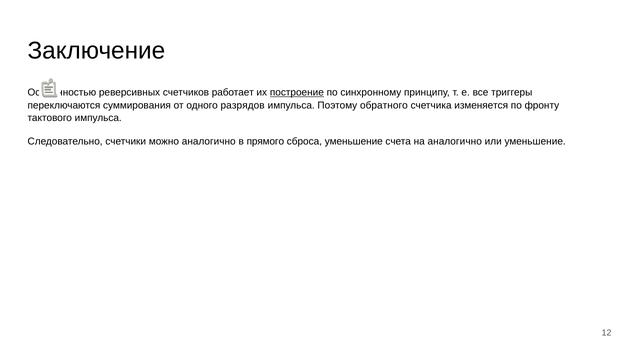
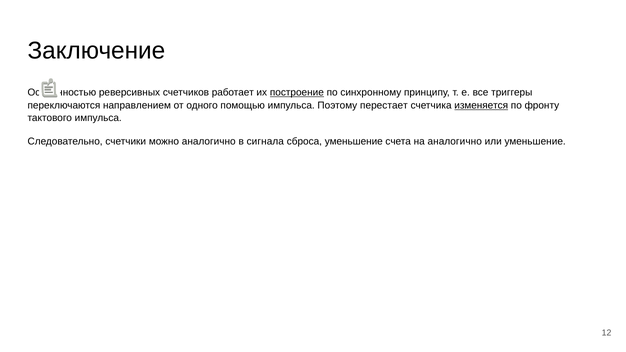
суммирования: суммирования -> направлением
разрядов: разрядов -> помощью
обратного: обратного -> перестает
изменяется underline: none -> present
прямого: прямого -> сигнала
